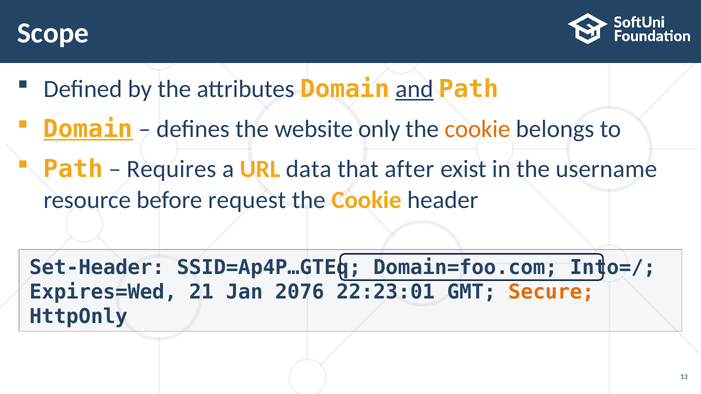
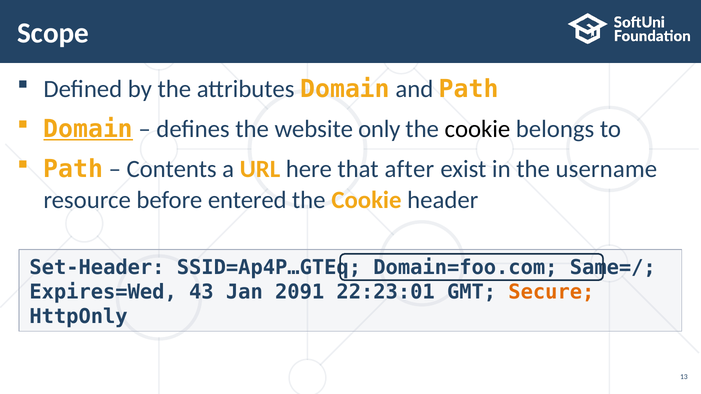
and underline: present -> none
cookie at (477, 129) colour: orange -> black
Requires: Requires -> Contents
data: data -> here
request: request -> entered
Into=/: Into=/ -> Same=/
21: 21 -> 43
2076: 2076 -> 2091
